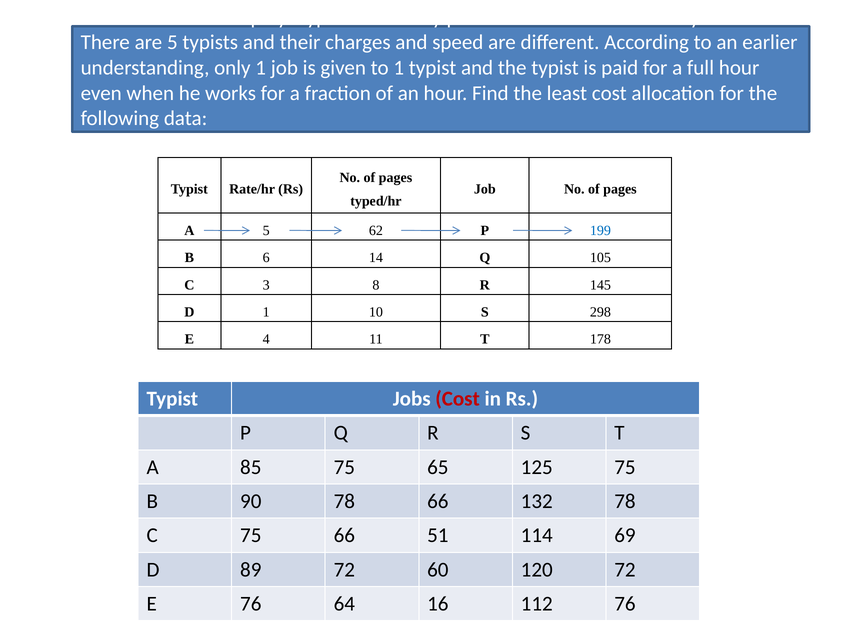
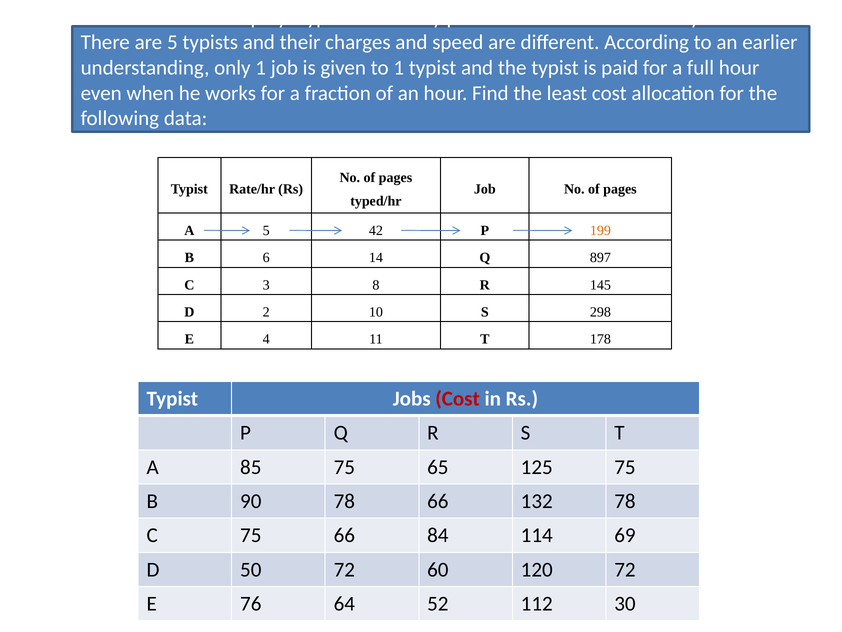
62: 62 -> 42
199 colour: blue -> orange
105: 105 -> 897
D 1: 1 -> 2
51: 51 -> 84
89: 89 -> 50
16: 16 -> 52
112 76: 76 -> 30
